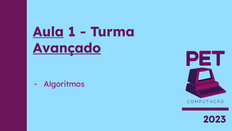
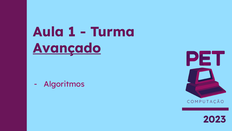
Aula underline: present -> none
